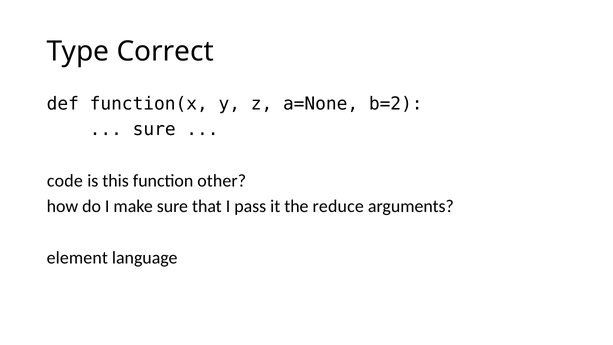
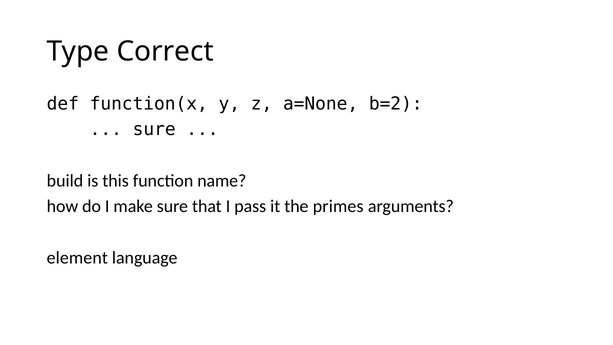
code: code -> build
other: other -> name
reduce: reduce -> primes
